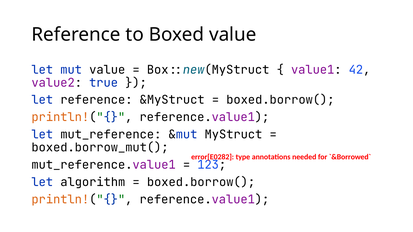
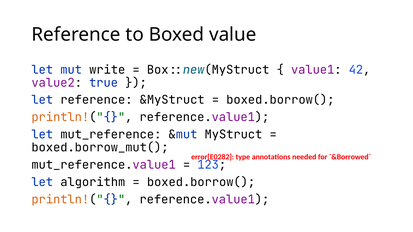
mut value: value -> write
